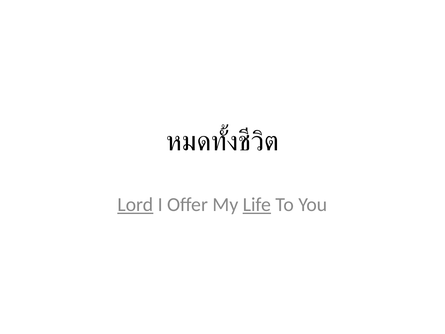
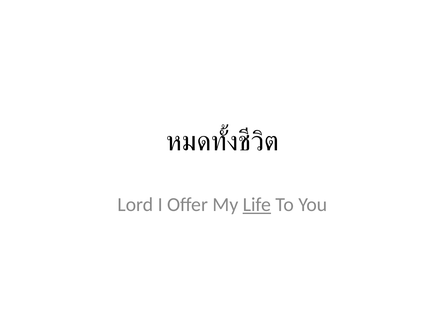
Lord underline: present -> none
